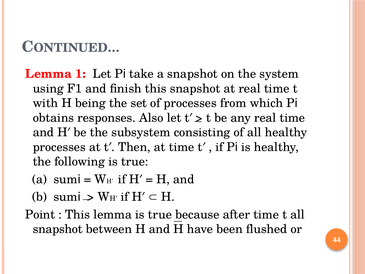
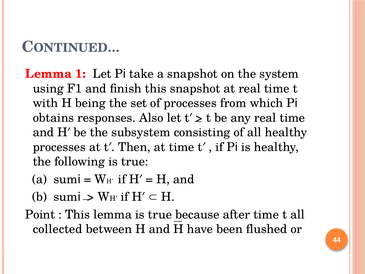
snapshot at (58, 229): snapshot -> collected
